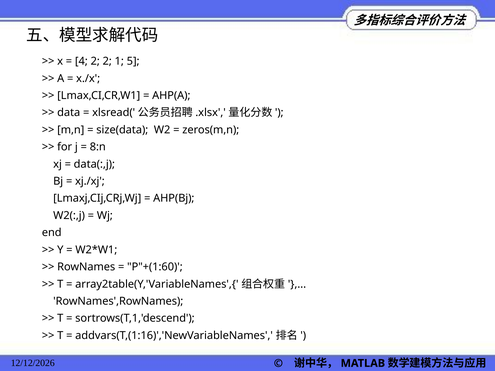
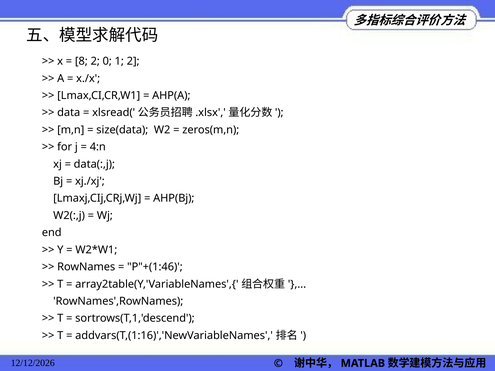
4: 4 -> 8
2 2: 2 -> 0
1 5: 5 -> 2
8:n: 8:n -> 4:n
P"+(1:60: P"+(1:60 -> P"+(1:46
